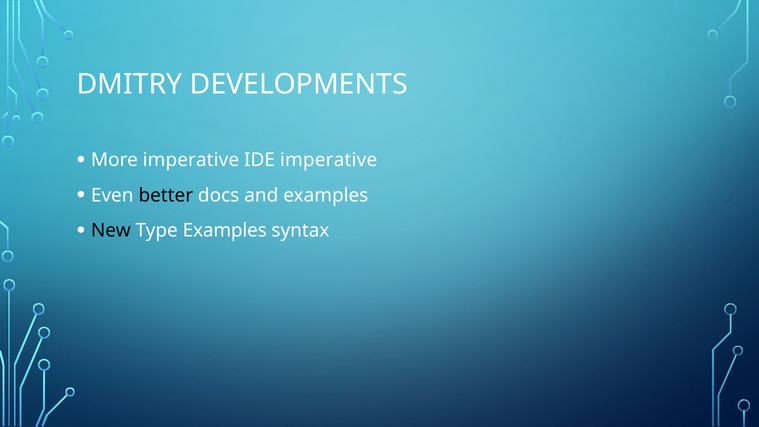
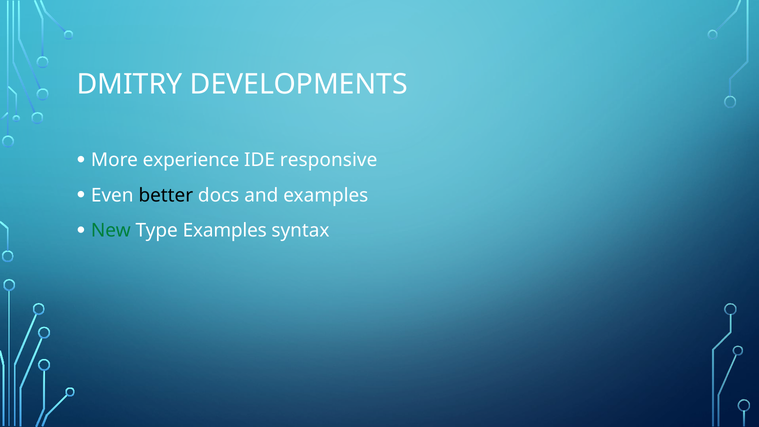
More imperative: imperative -> experience
IDE imperative: imperative -> responsive
New colour: black -> green
